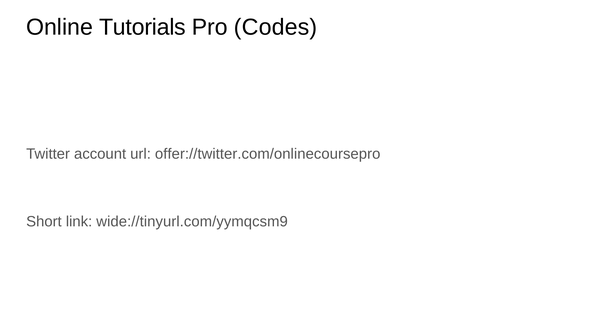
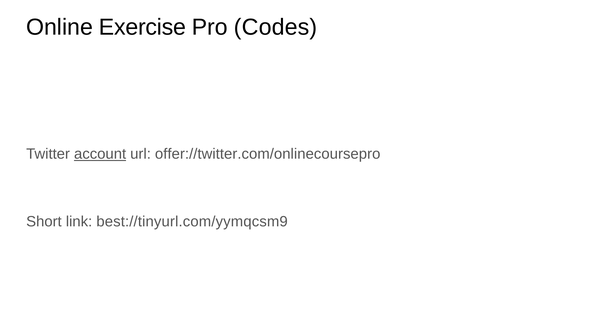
Tutorials: Tutorials -> Exercise
account underline: none -> present
wide://tinyurl.com/yymqcsm9: wide://tinyurl.com/yymqcsm9 -> best://tinyurl.com/yymqcsm9
